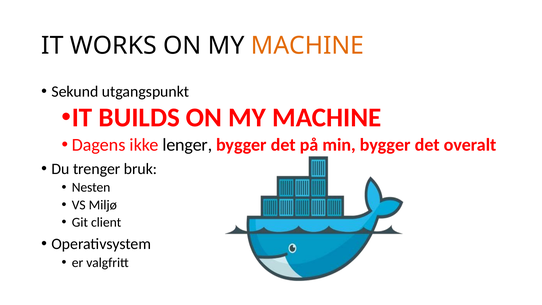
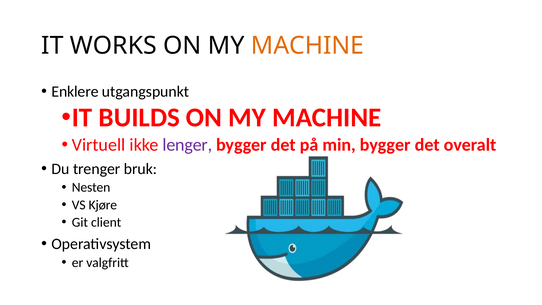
Sekund: Sekund -> Enklere
Dagens: Dagens -> Virtuell
lenger colour: black -> purple
Miljø: Miljø -> Kjøre
